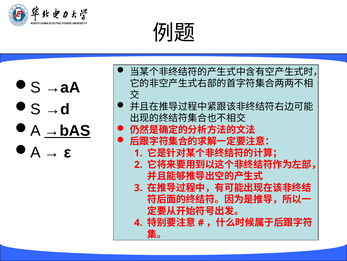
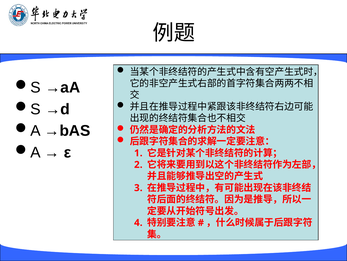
→bAS underline: present -> none
